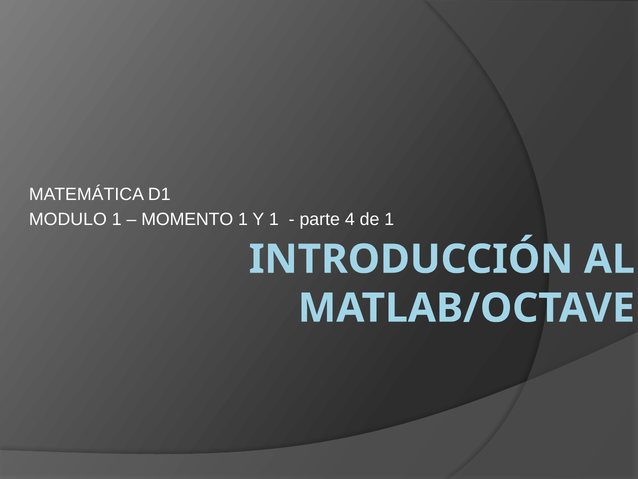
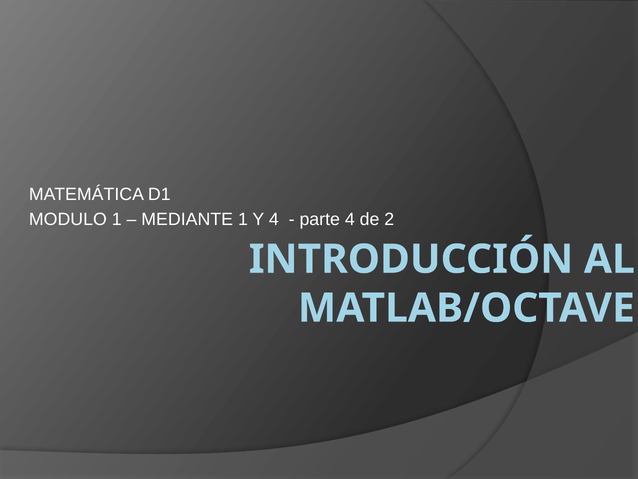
MOMENTO: MOMENTO -> MEDIANTE
Y 1: 1 -> 4
de 1: 1 -> 2
